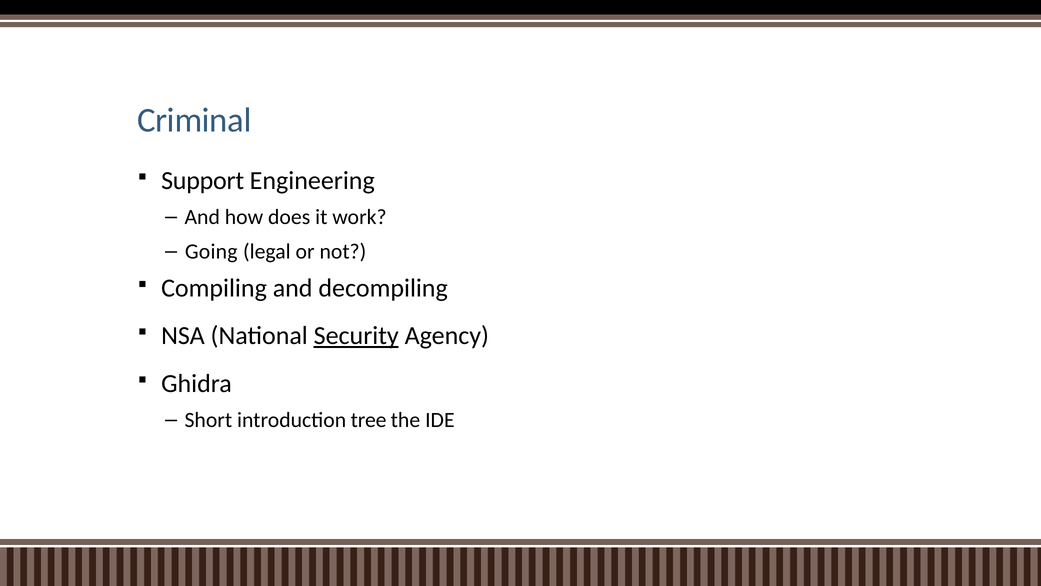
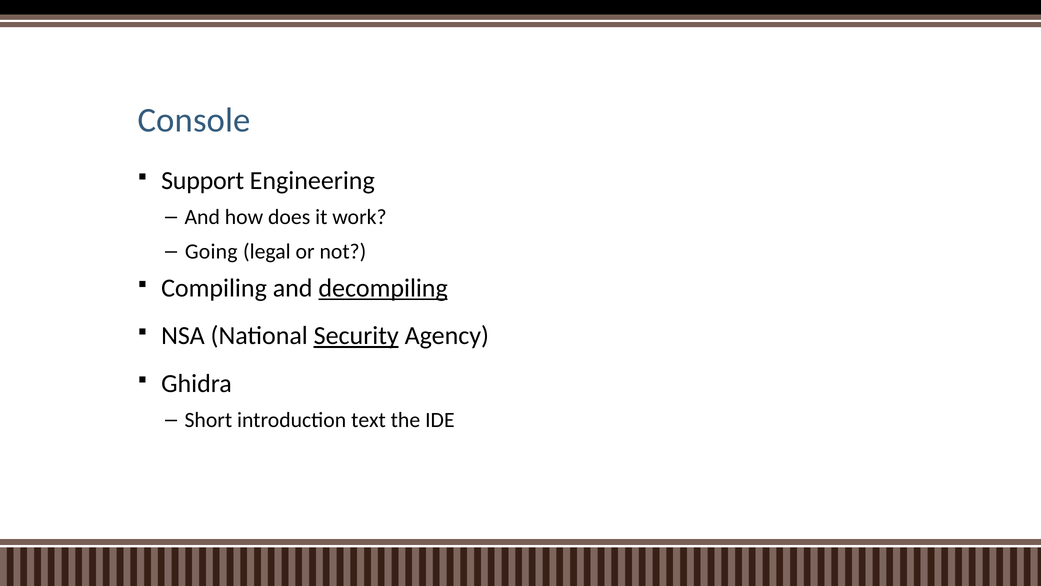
Criminal: Criminal -> Console
decompiling underline: none -> present
tree: tree -> text
